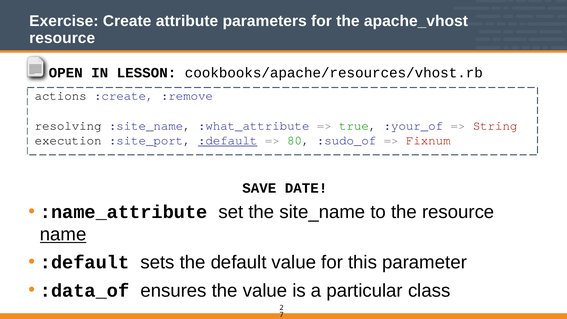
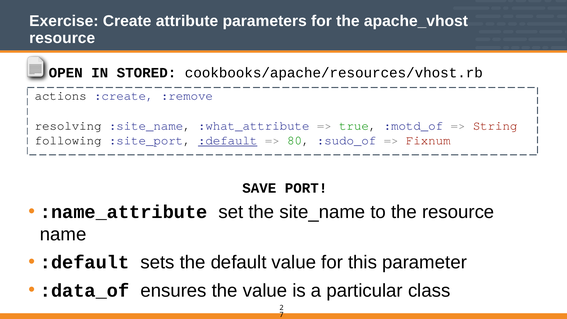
LESSON: LESSON -> STORED
:your_of: :your_of -> :motd_of
execution: execution -> following
DATE: DATE -> PORT
name underline: present -> none
